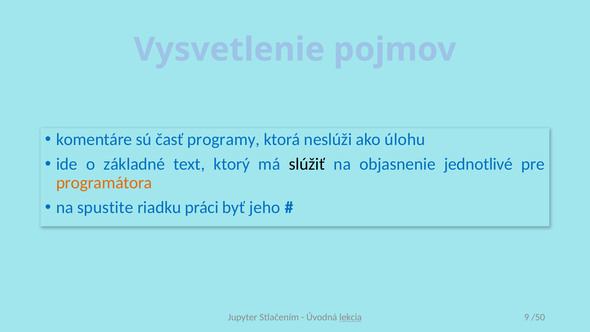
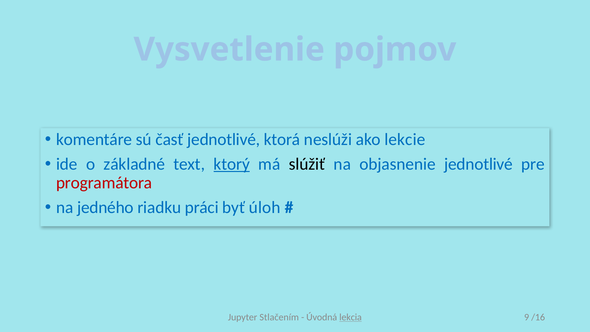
časť programy: programy -> jednotlivé
úlohu: úlohu -> lekcie
ktorý underline: none -> present
programátora colour: orange -> red
spustite: spustite -> jedného
jeho: jeho -> úloh
/50: /50 -> /16
